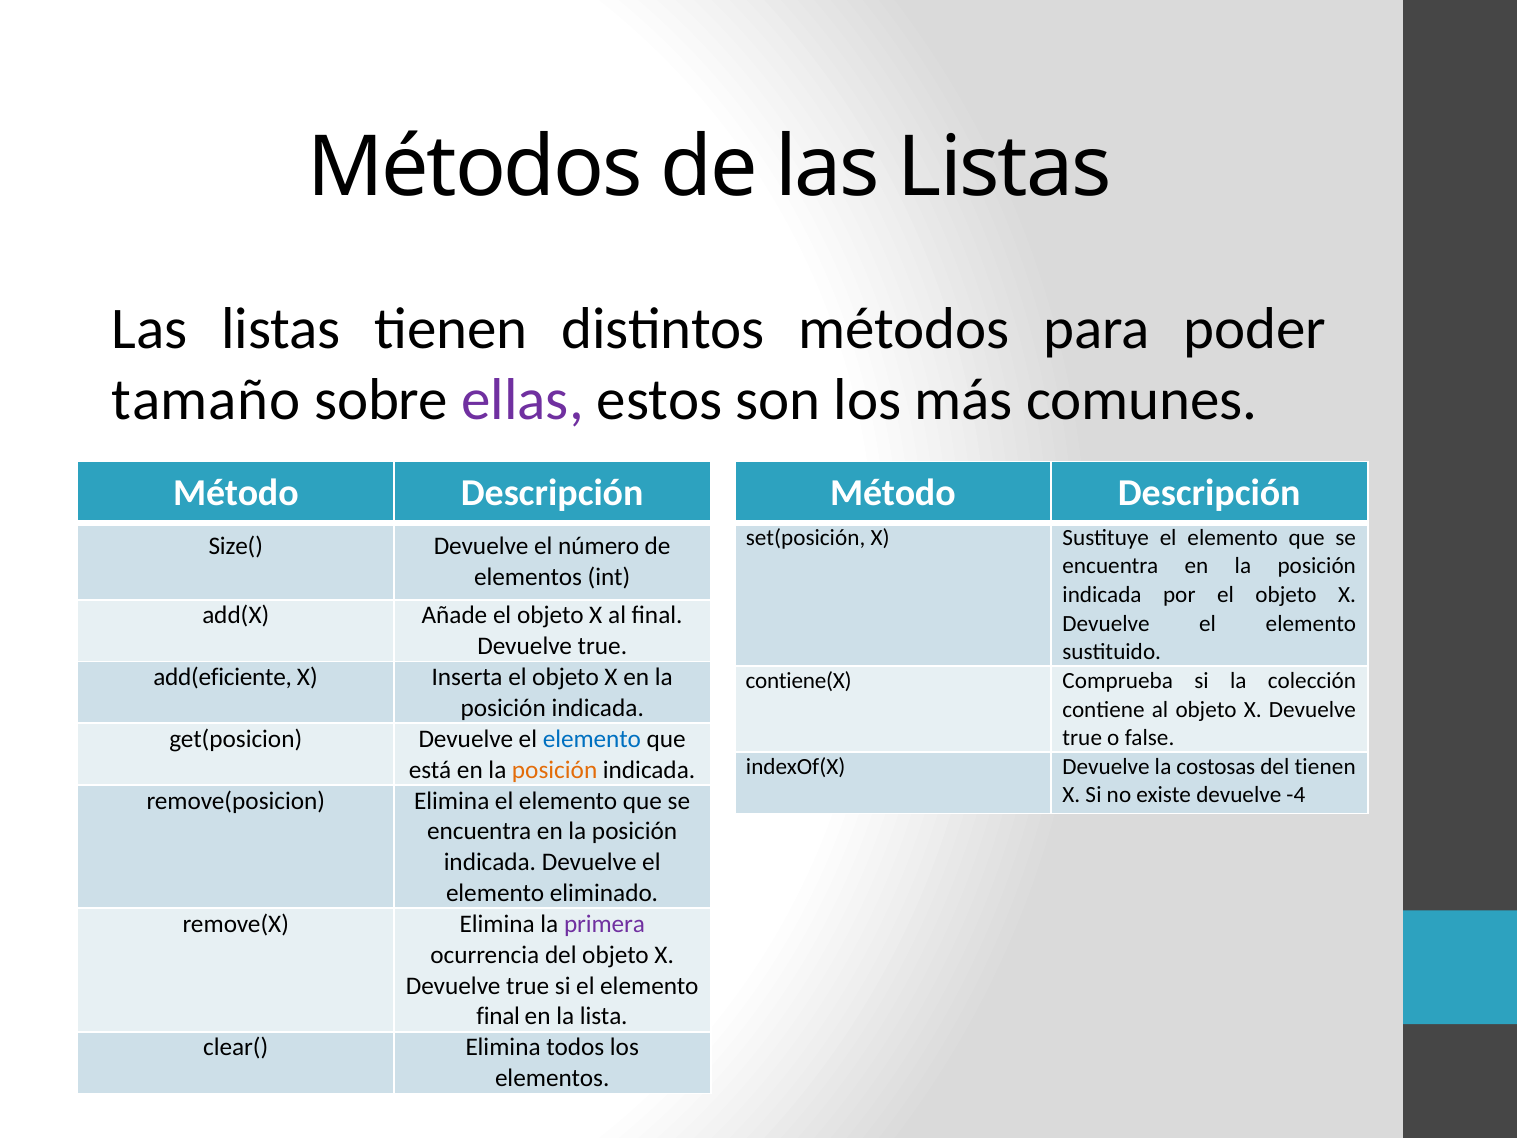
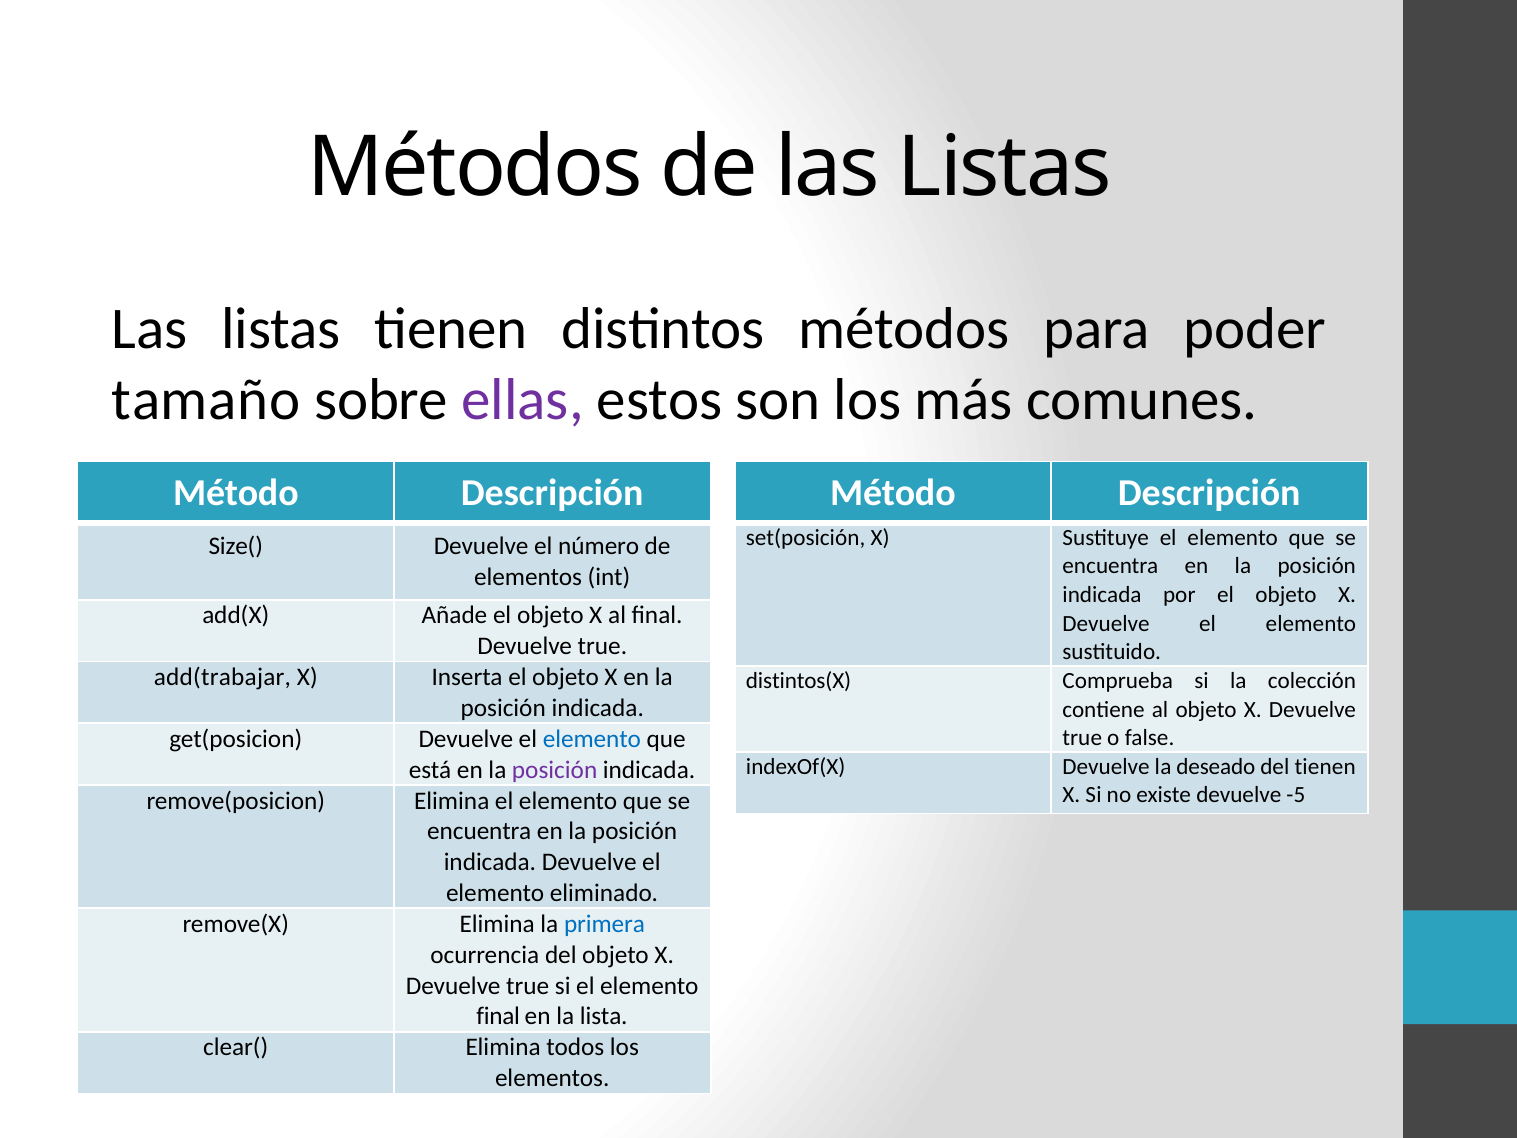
add(eficiente: add(eficiente -> add(trabajar
contiene(X: contiene(X -> distintos(X
costosas: costosas -> deseado
posición at (555, 770) colour: orange -> purple
-4: -4 -> -5
primera colour: purple -> blue
